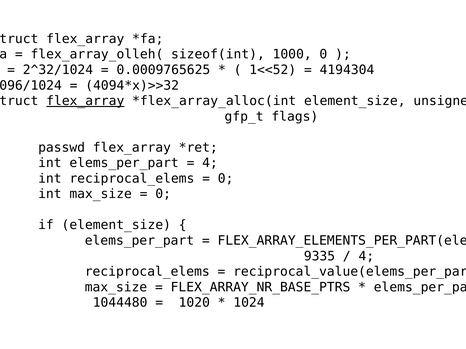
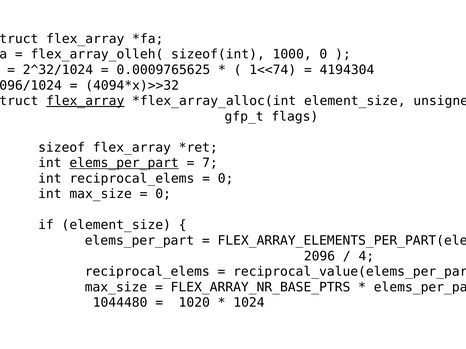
1<<52: 1<<52 -> 1<<74
passwd: passwd -> sizeof
elems_per_part at (124, 163) underline: none -> present
4 at (210, 163): 4 -> 7
9335: 9335 -> 2096
